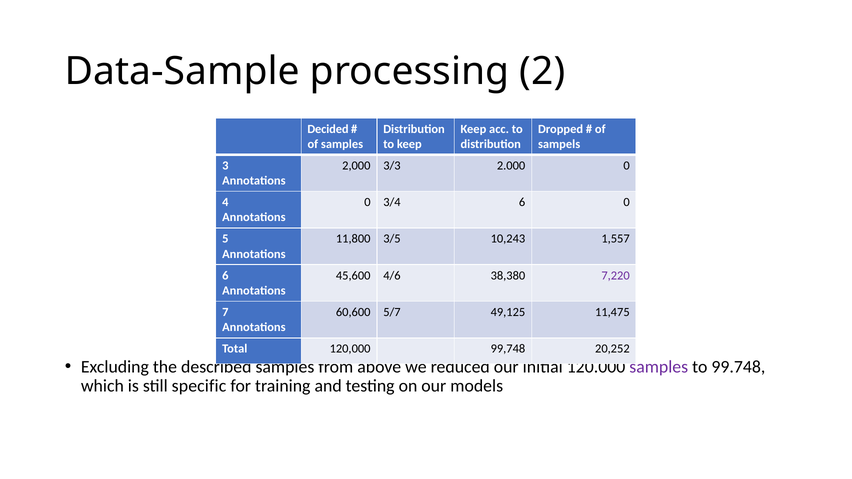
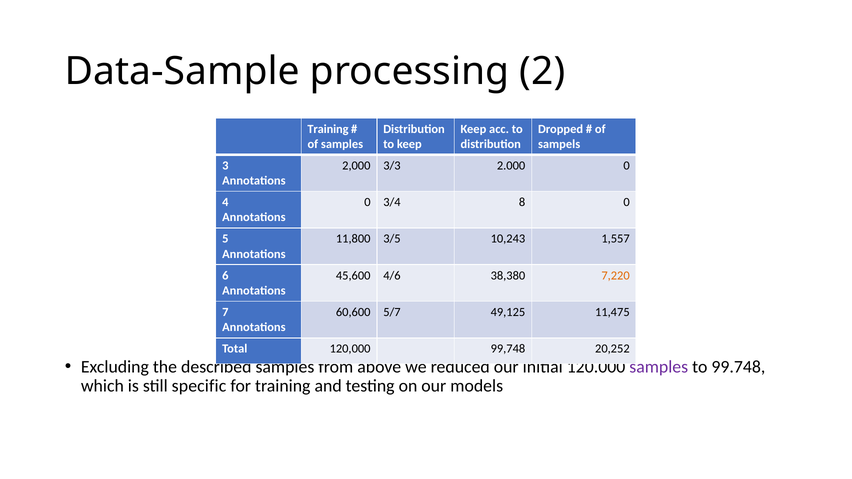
Decided at (328, 129): Decided -> Training
3/4 6: 6 -> 8
7,220 colour: purple -> orange
